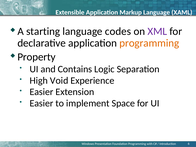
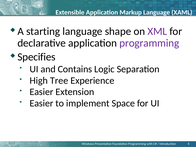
codes: codes -> shape
programming at (149, 43) colour: orange -> purple
Property: Property -> Specifies
Void: Void -> Tree
